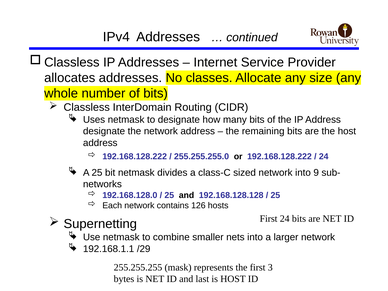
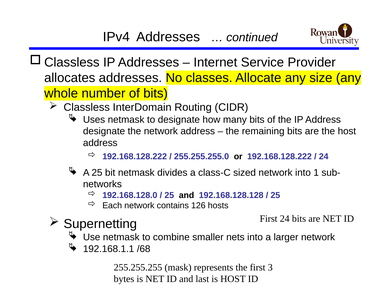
9: 9 -> 1
/29: /29 -> /68
